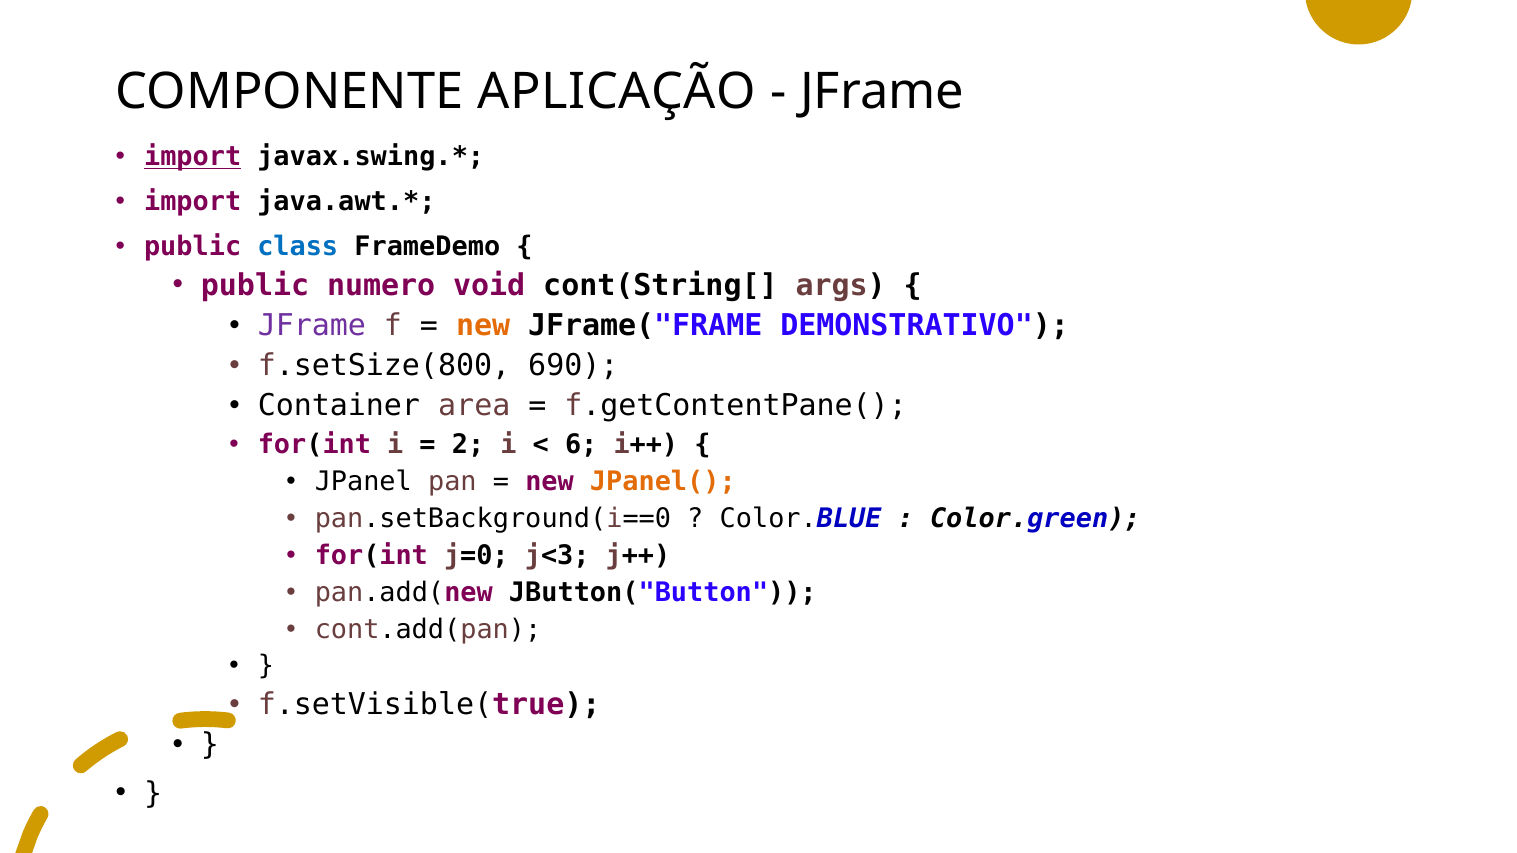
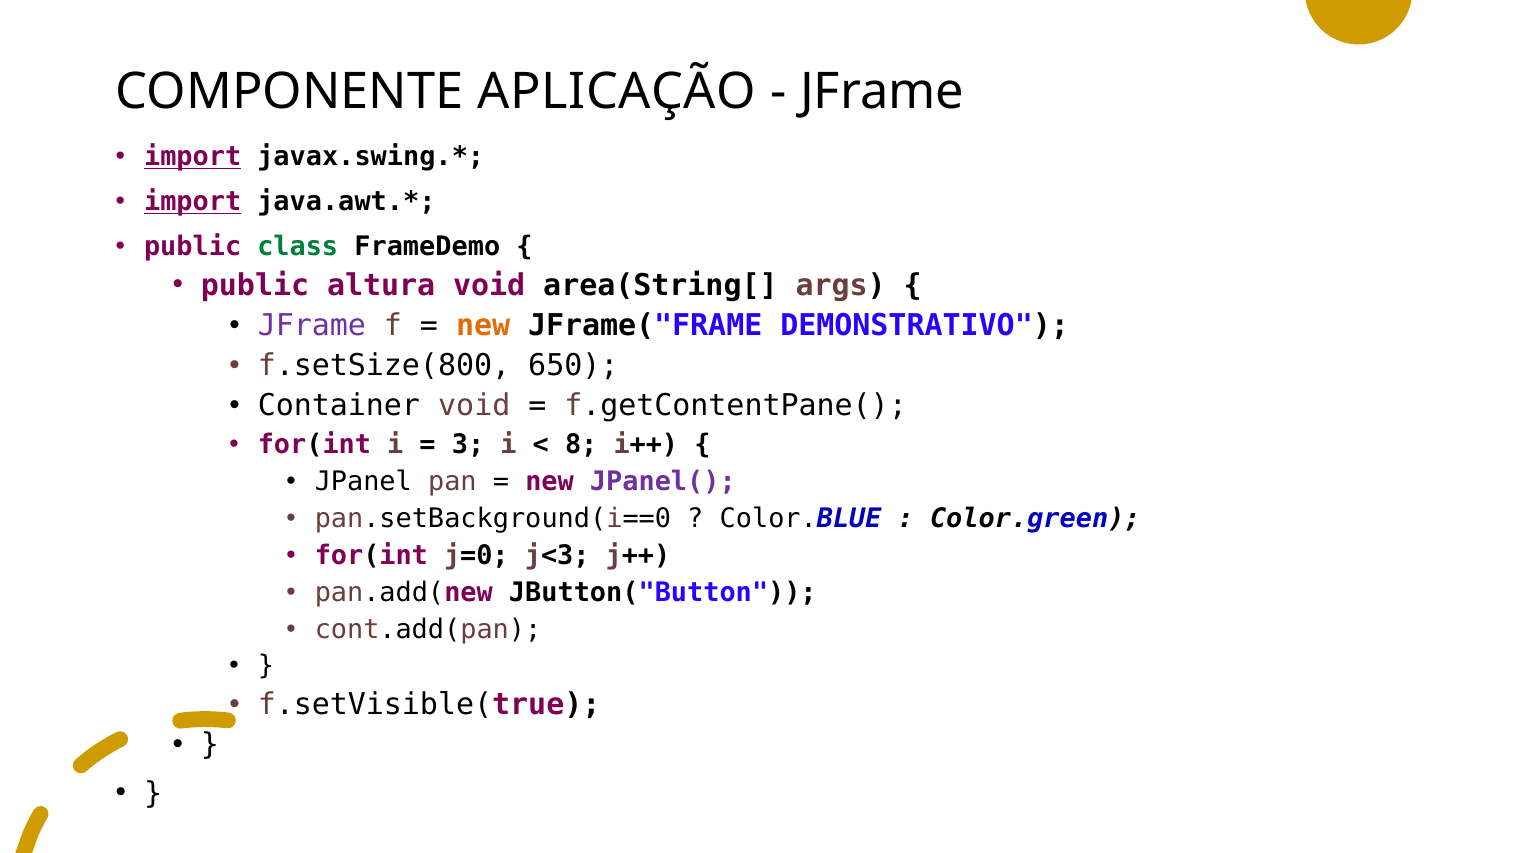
import at (193, 202) underline: none -> present
class colour: blue -> green
numero: numero -> altura
cont(String[: cont(String[ -> area(String[
690: 690 -> 650
Container area: area -> void
2: 2 -> 3
6: 6 -> 8
JPanel( colour: orange -> purple
